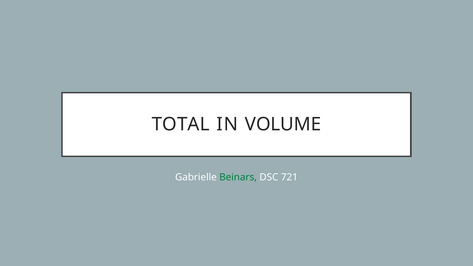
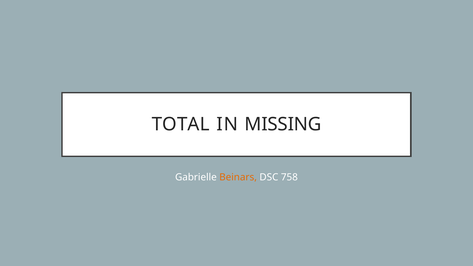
VOLUME: VOLUME -> MISSING
Beinars colour: green -> orange
721: 721 -> 758
